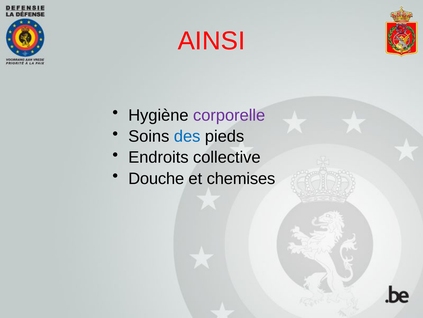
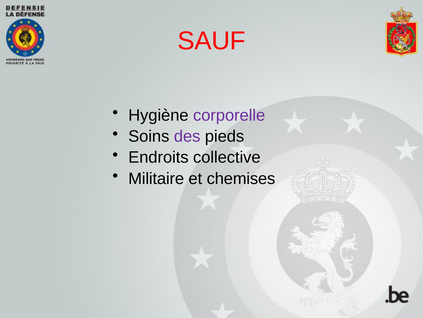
AINSI: AINSI -> SAUF
des colour: blue -> purple
Douche: Douche -> Militaire
